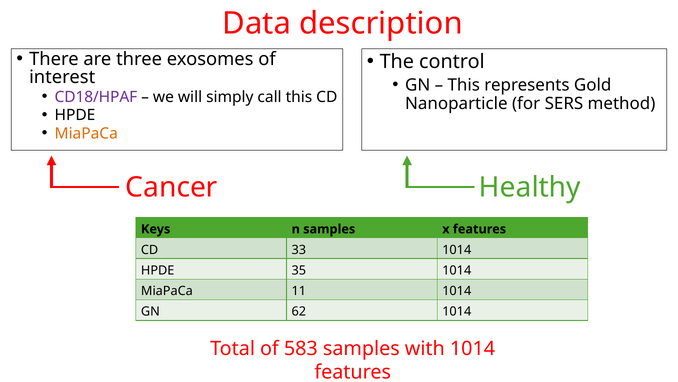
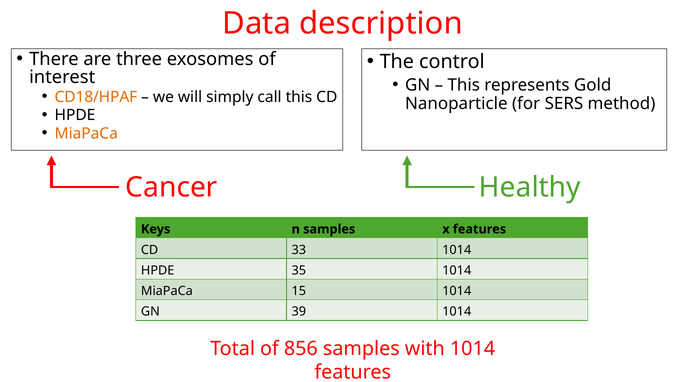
CD18/HPAF colour: purple -> orange
11: 11 -> 15
62: 62 -> 39
583: 583 -> 856
